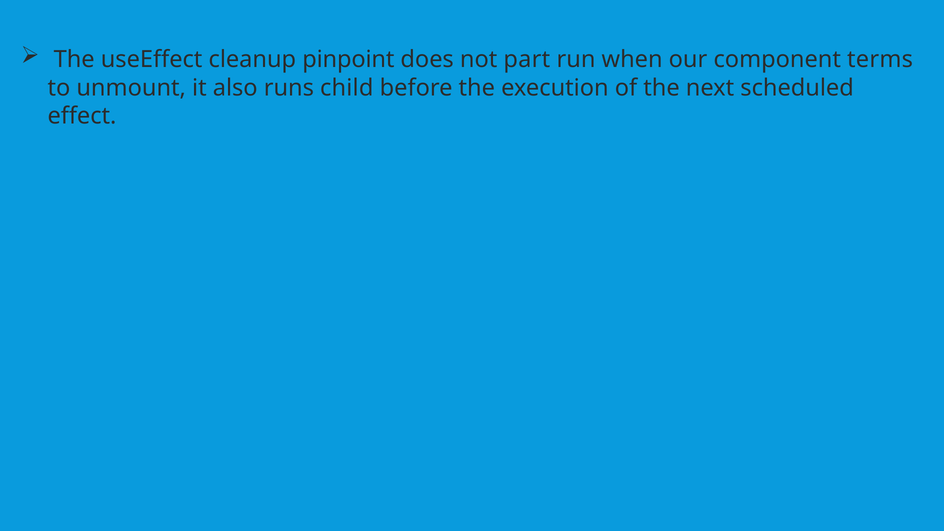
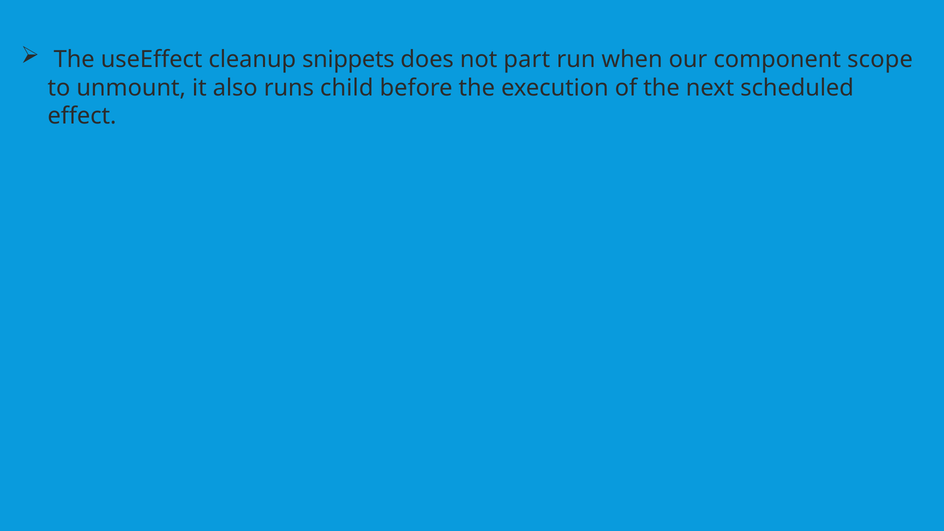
pinpoint: pinpoint -> snippets
terms: terms -> scope
